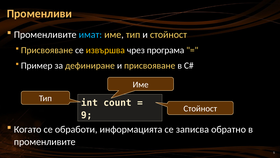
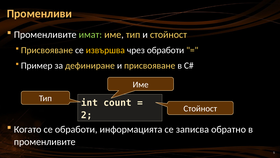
имат colour: light blue -> light green
чрез програма: програма -> обработи
9: 9 -> 2
